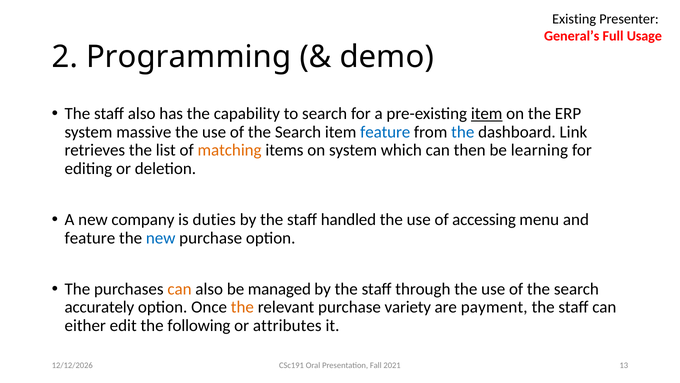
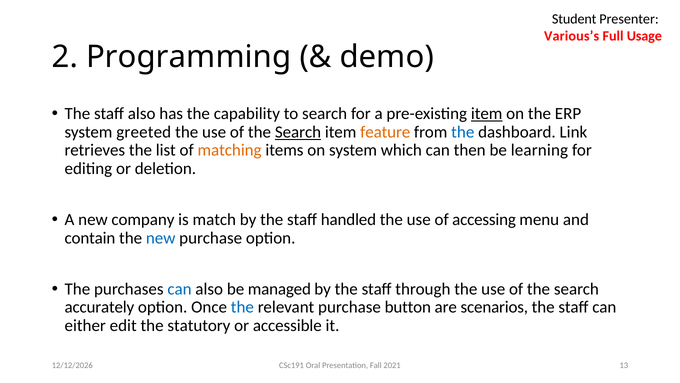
Existing: Existing -> Student
General’s: General’s -> Various’s
massive: massive -> greeted
Search at (298, 132) underline: none -> present
feature at (385, 132) colour: blue -> orange
duties: duties -> match
feature at (90, 238): feature -> contain
can at (179, 289) colour: orange -> blue
the at (242, 307) colour: orange -> blue
variety: variety -> button
payment: payment -> scenarios
following: following -> statutory
attributes: attributes -> accessible
